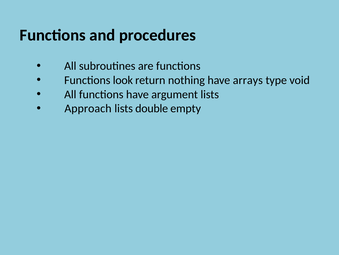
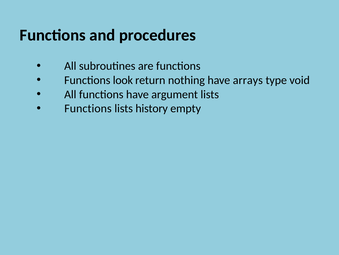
Approach at (88, 108): Approach -> Functions
double: double -> history
